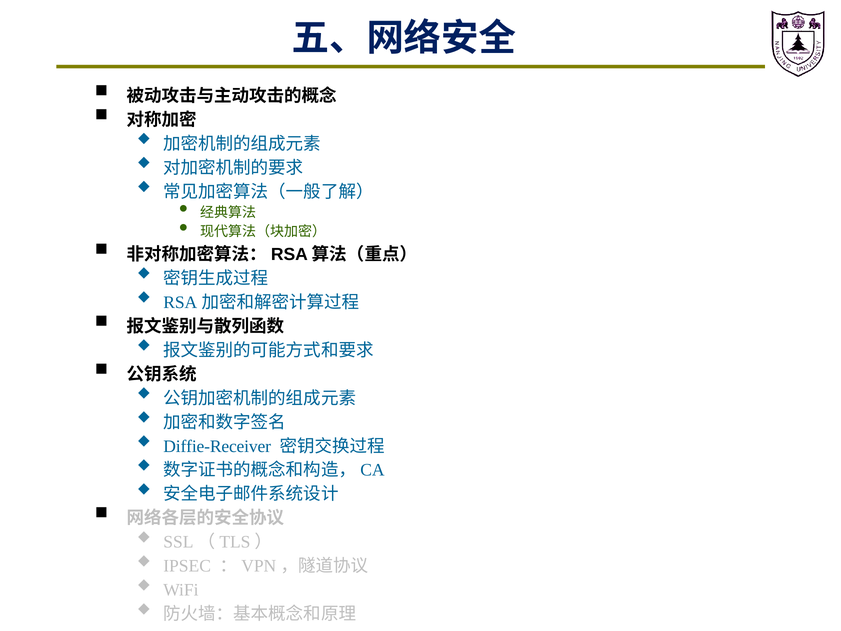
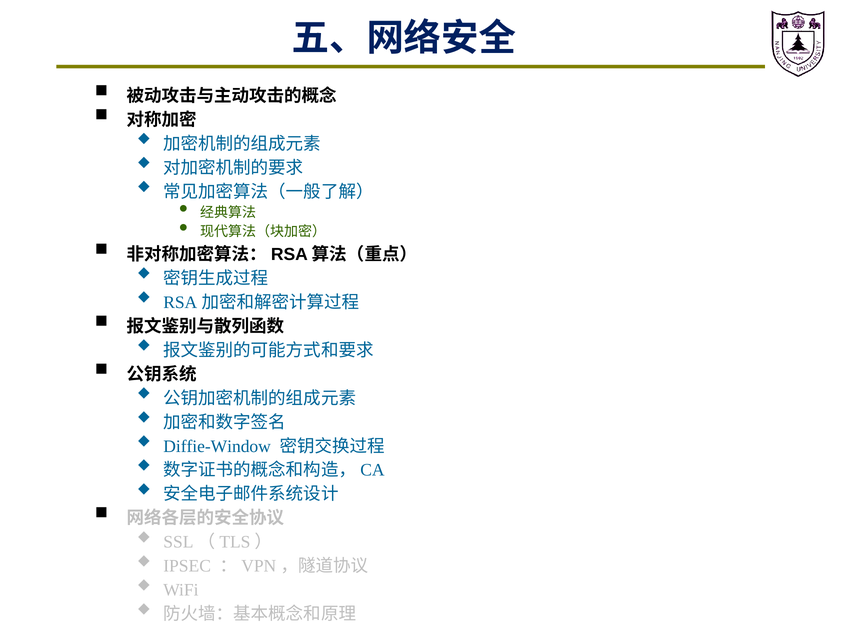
Diffie-Receiver: Diffie-Receiver -> Diffie-Window
